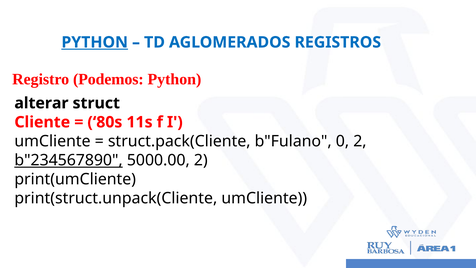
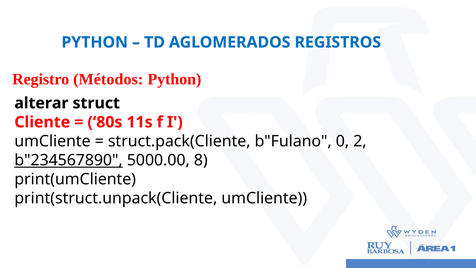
PYTHON at (95, 42) underline: present -> none
Podemos: Podemos -> Métodos
5000.00 2: 2 -> 8
